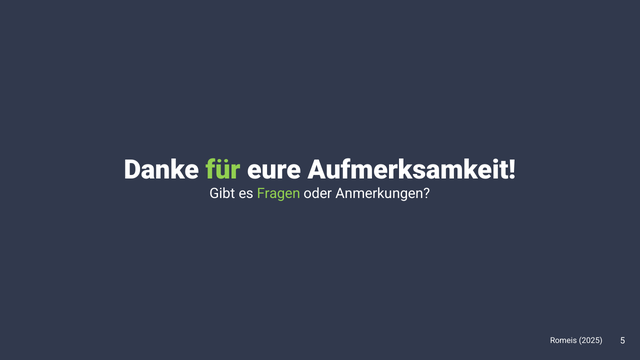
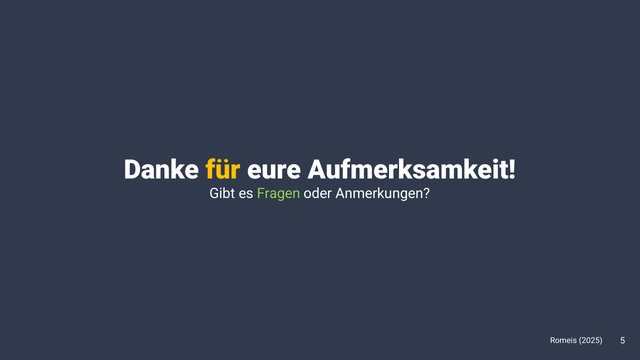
für colour: light green -> yellow
